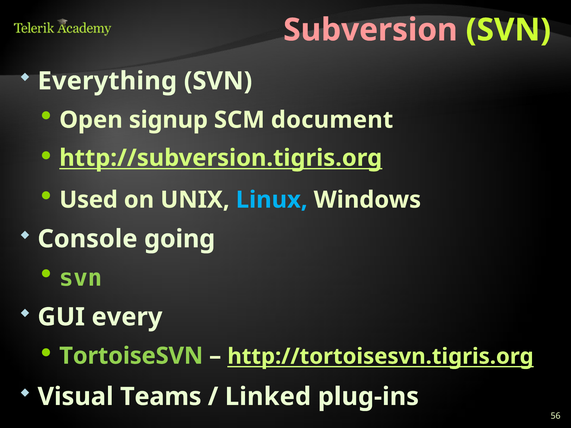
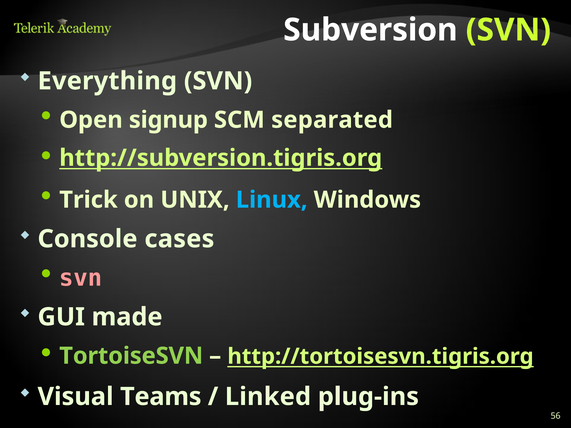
Subversion colour: pink -> white
document: document -> separated
Used: Used -> Trick
going: going -> cases
svn at (81, 278) colour: light green -> pink
every: every -> made
